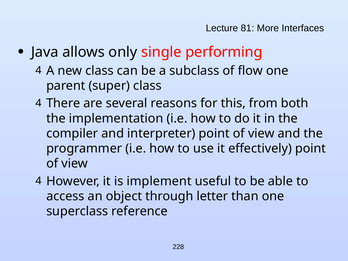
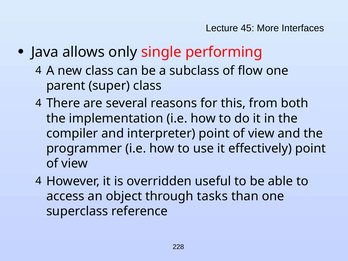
81: 81 -> 45
implement: implement -> overridden
letter: letter -> tasks
